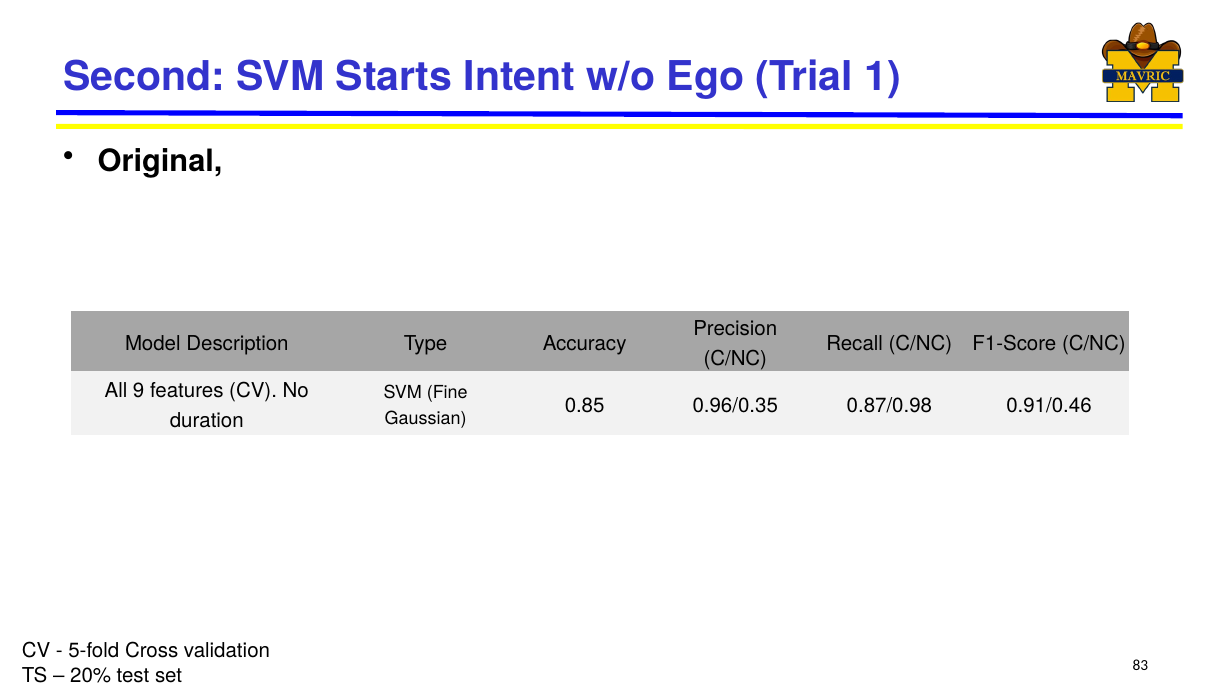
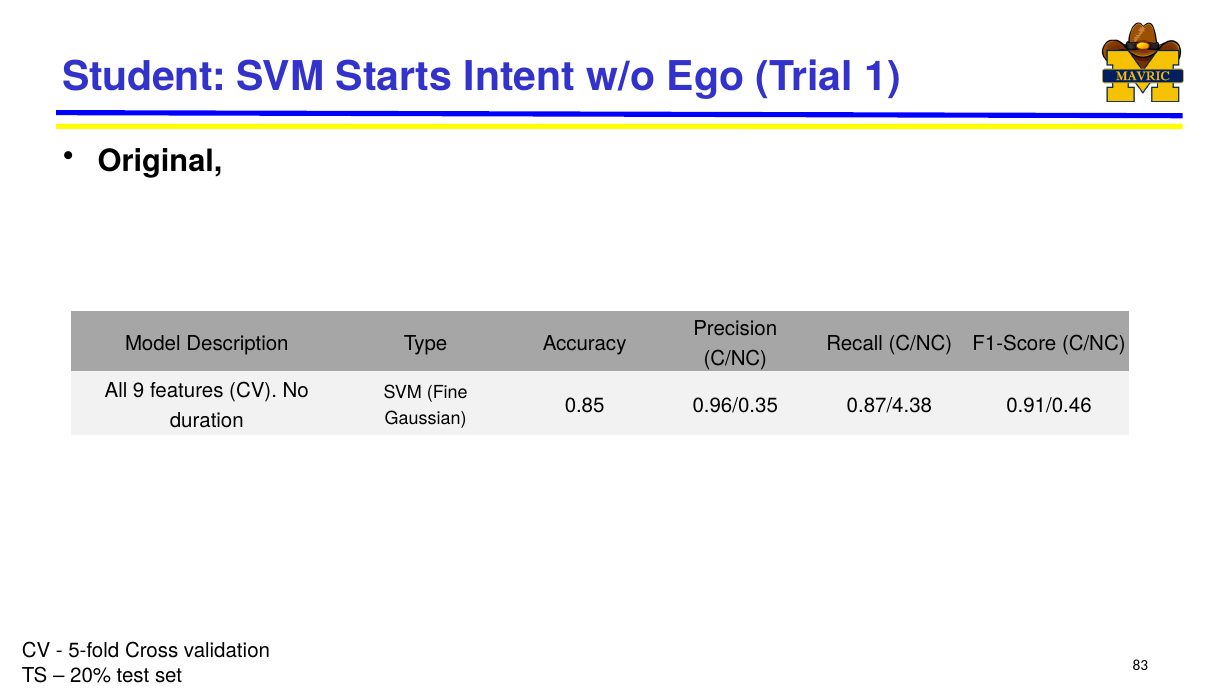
Second: Second -> Student
0.87/0.98: 0.87/0.98 -> 0.87/4.38
